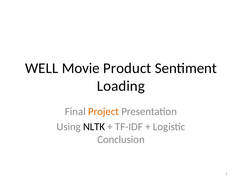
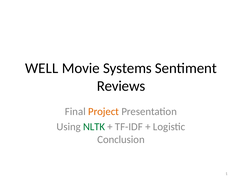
Product: Product -> Systems
Loading: Loading -> Reviews
NLTK colour: black -> green
